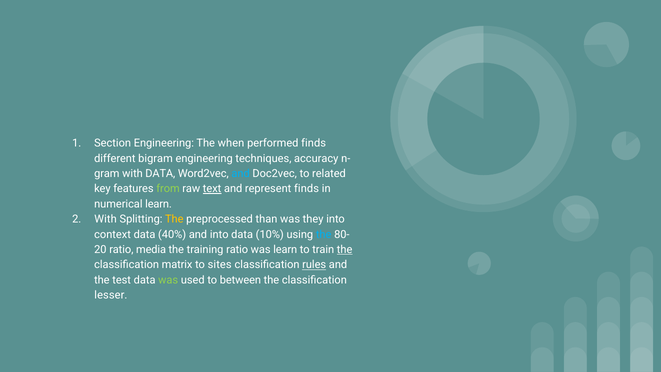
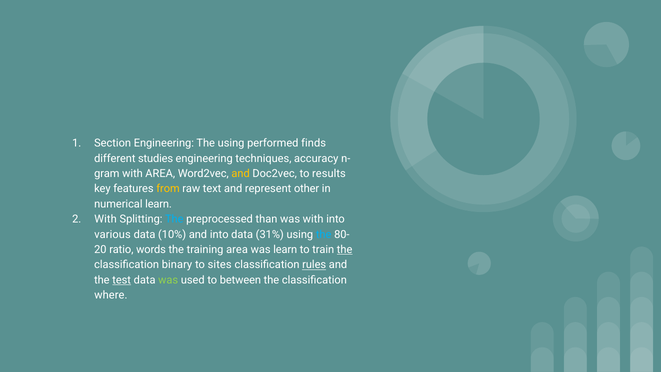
The when: when -> using
bigram: bigram -> studies
with DATA: DATA -> AREA
and at (241, 174) colour: light blue -> yellow
related: related -> results
from colour: light green -> yellow
text underline: present -> none
represent finds: finds -> other
The at (174, 219) colour: yellow -> light blue
was they: they -> with
context: context -> various
40%: 40% -> 10%
10%: 10% -> 31%
media: media -> words
training ratio: ratio -> area
matrix: matrix -> binary
test underline: none -> present
lesser: lesser -> where
